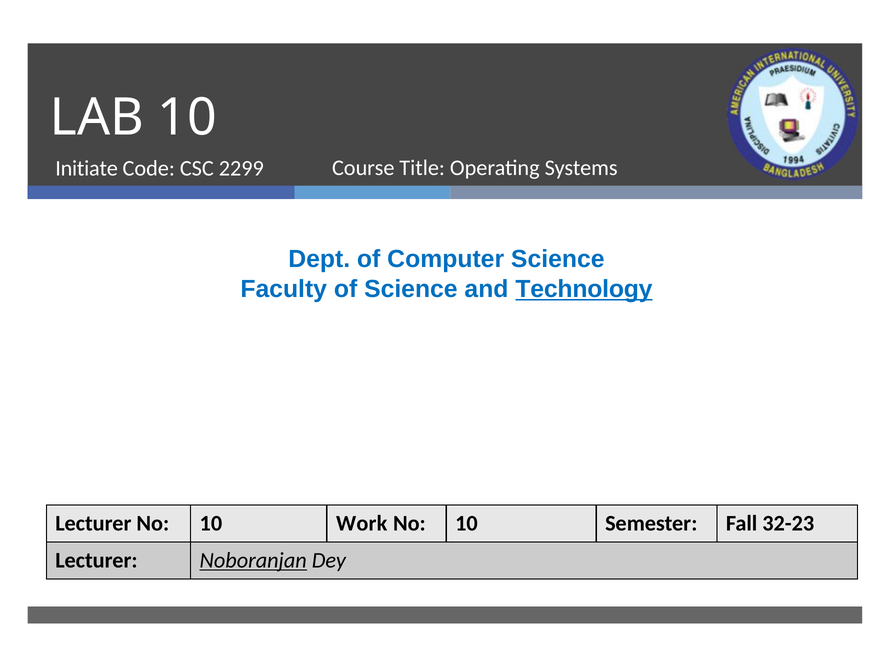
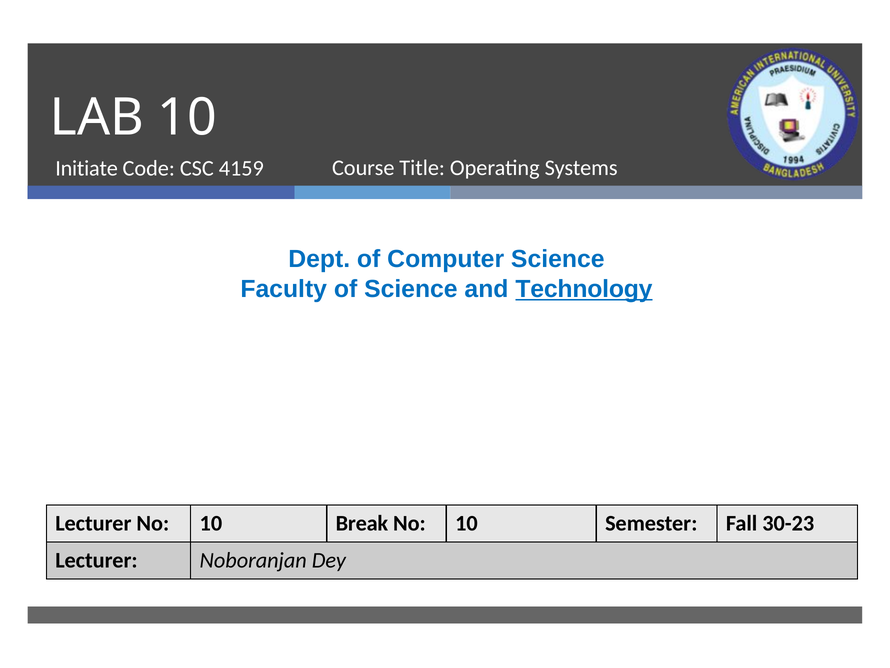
2299: 2299 -> 4159
Work: Work -> Break
32-23: 32-23 -> 30-23
Noboranjan underline: present -> none
